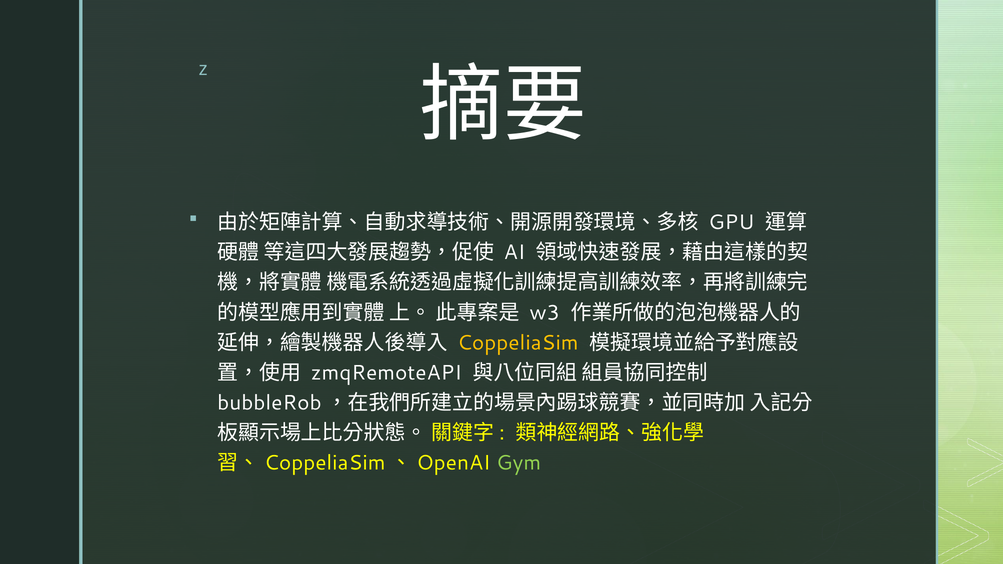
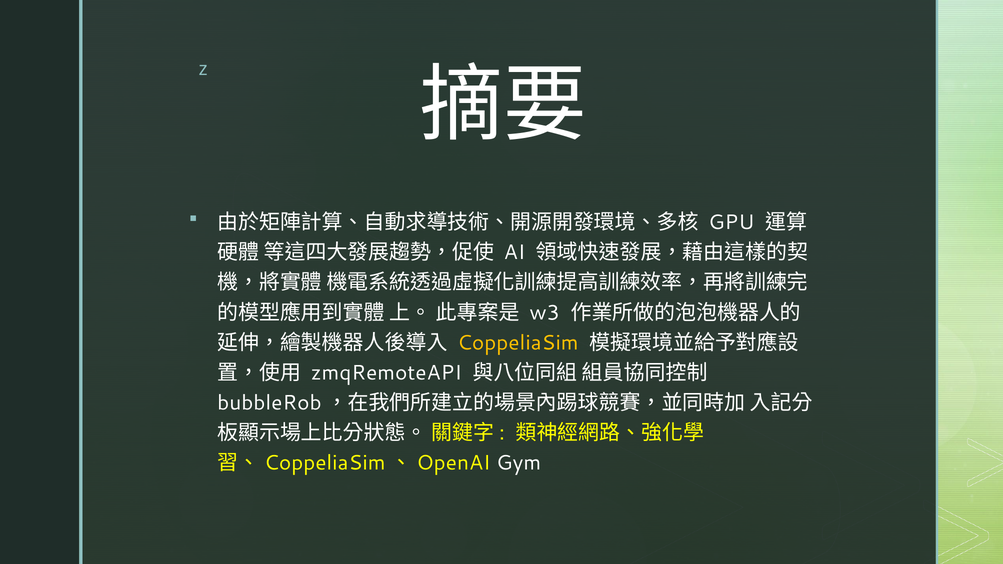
Gym colour: light green -> white
